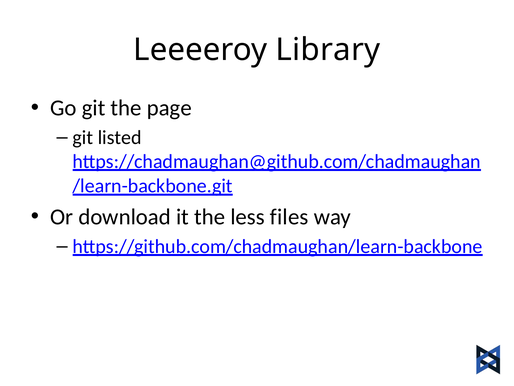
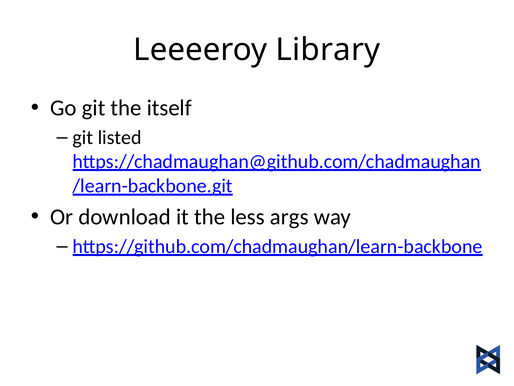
page: page -> itself
files: files -> args
